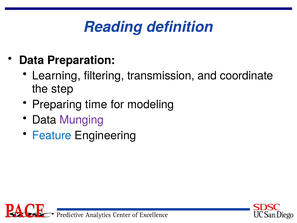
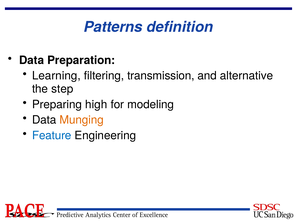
Reading: Reading -> Patterns
coordinate: coordinate -> alternative
time: time -> high
Munging colour: purple -> orange
